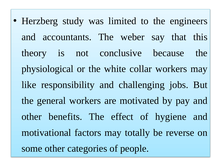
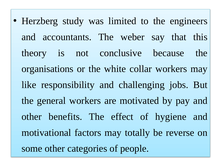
physiological: physiological -> organisations
